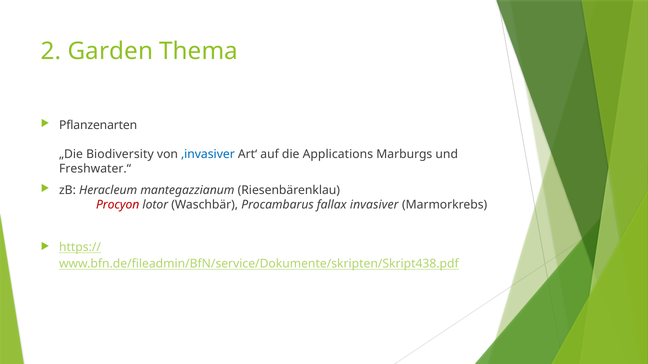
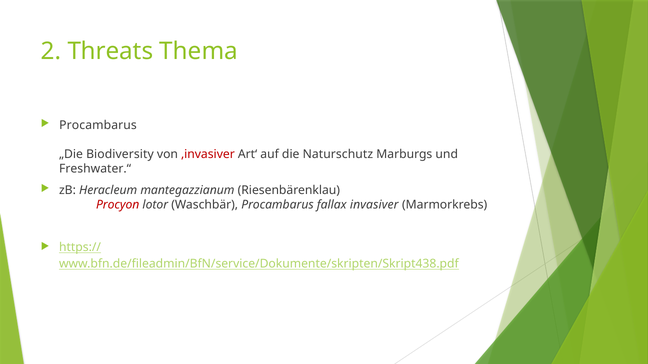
Garden: Garden -> Threats
Pflanzenarten at (98, 125): Pflanzenarten -> Procambarus
‚invasiver colour: blue -> red
Applications: Applications -> Naturschutz
